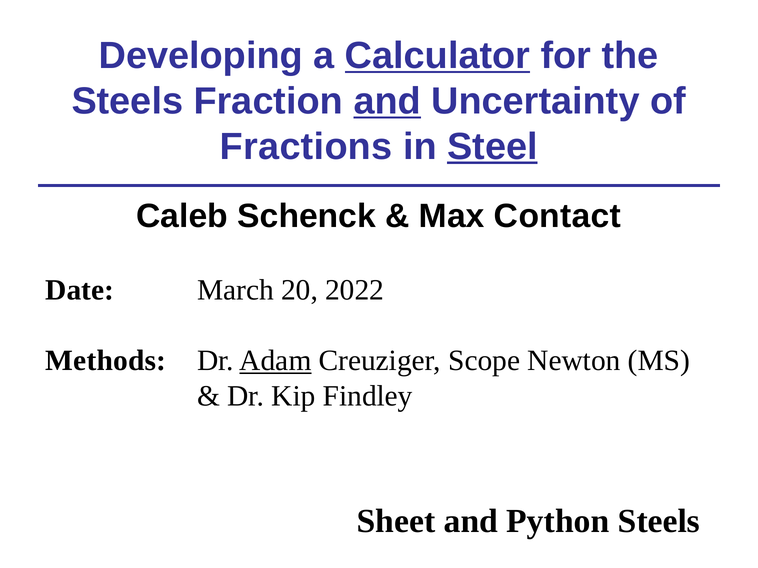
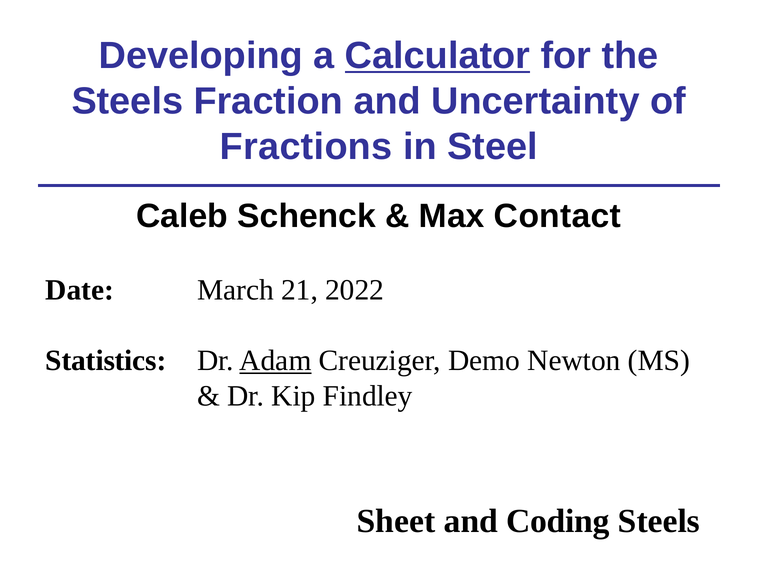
and at (387, 101) underline: present -> none
Steel underline: present -> none
20: 20 -> 21
Methods: Methods -> Statistics
Scope: Scope -> Demo
Python: Python -> Coding
